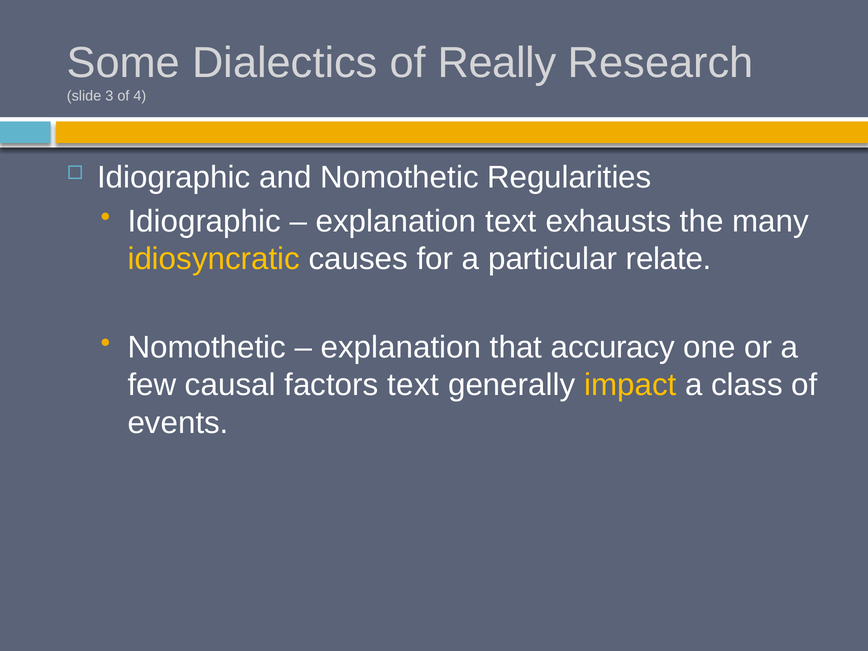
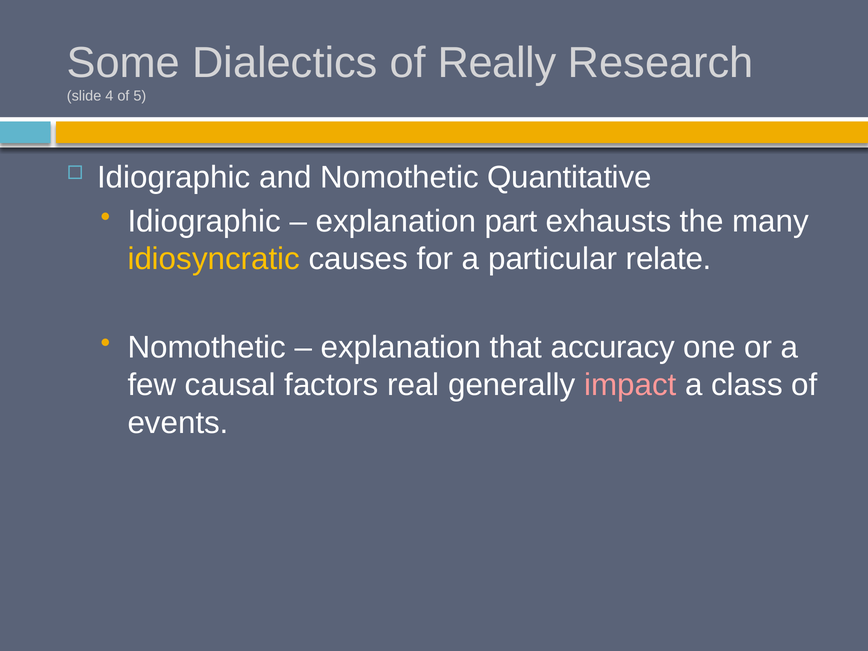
3: 3 -> 4
4: 4 -> 5
Regularities: Regularities -> Quantitative
explanation text: text -> part
factors text: text -> real
impact colour: yellow -> pink
